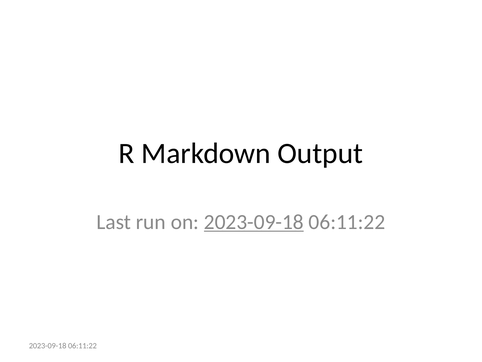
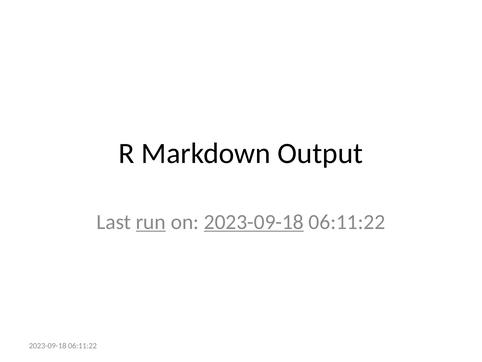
run underline: none -> present
